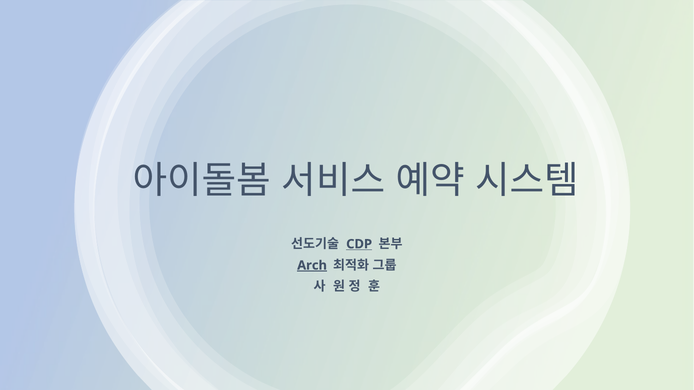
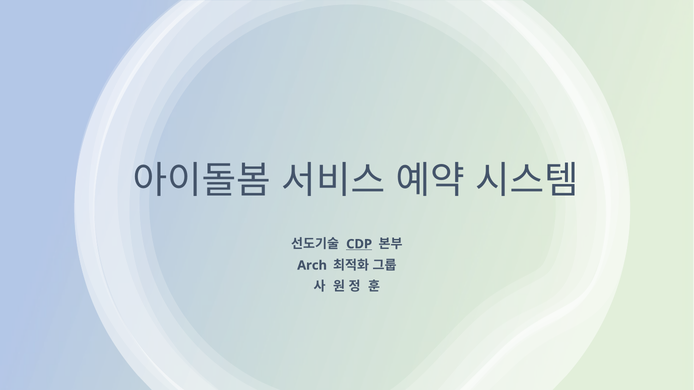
Arch underline: present -> none
